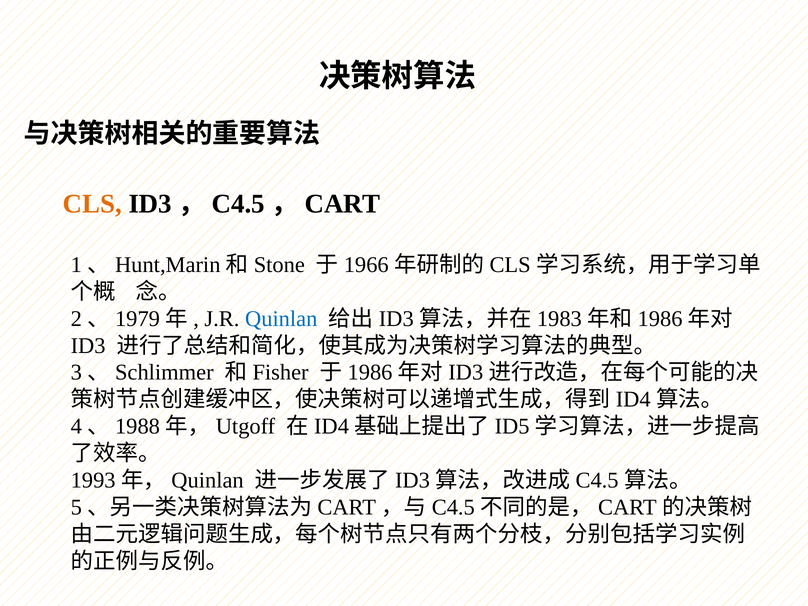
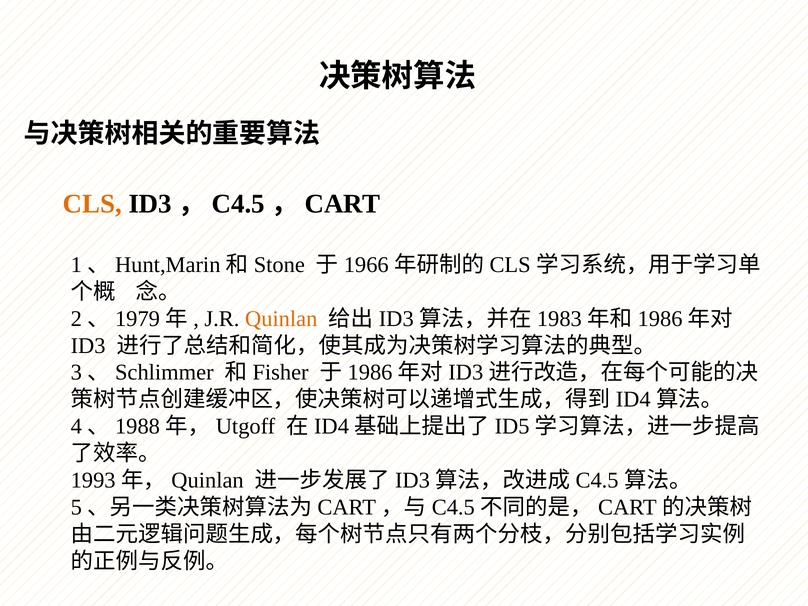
Quinlan colour: blue -> orange
